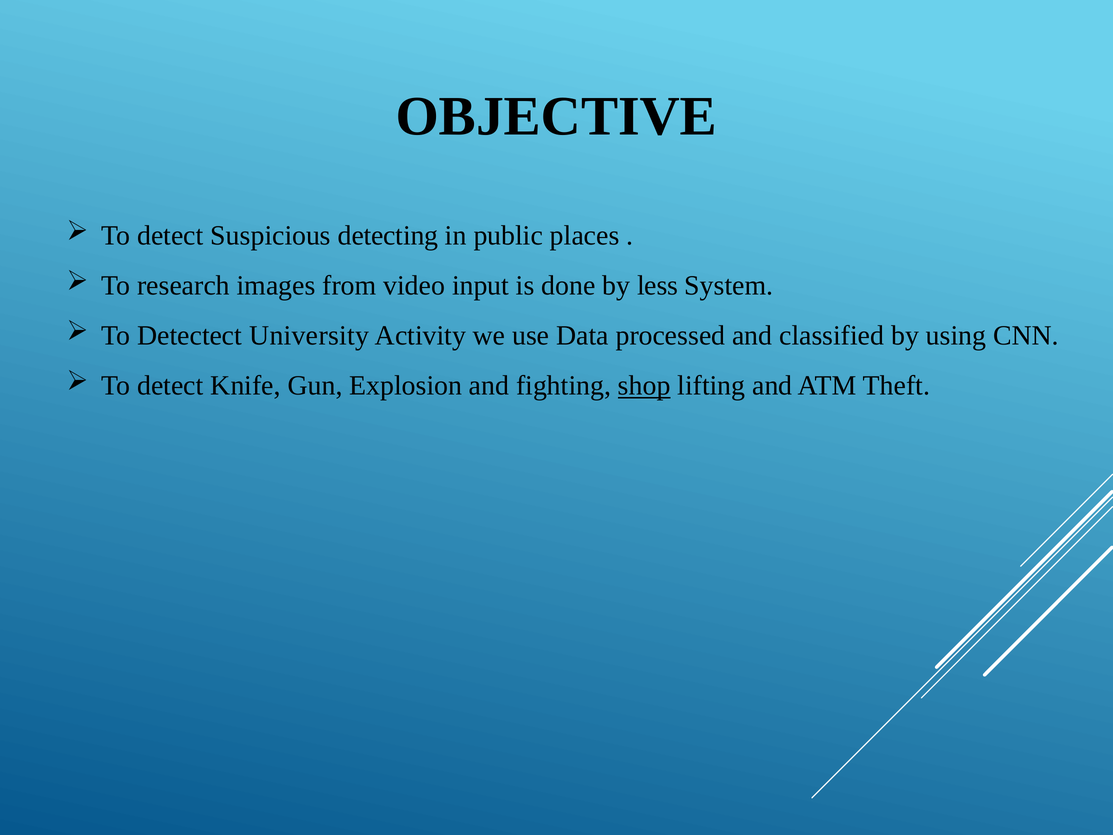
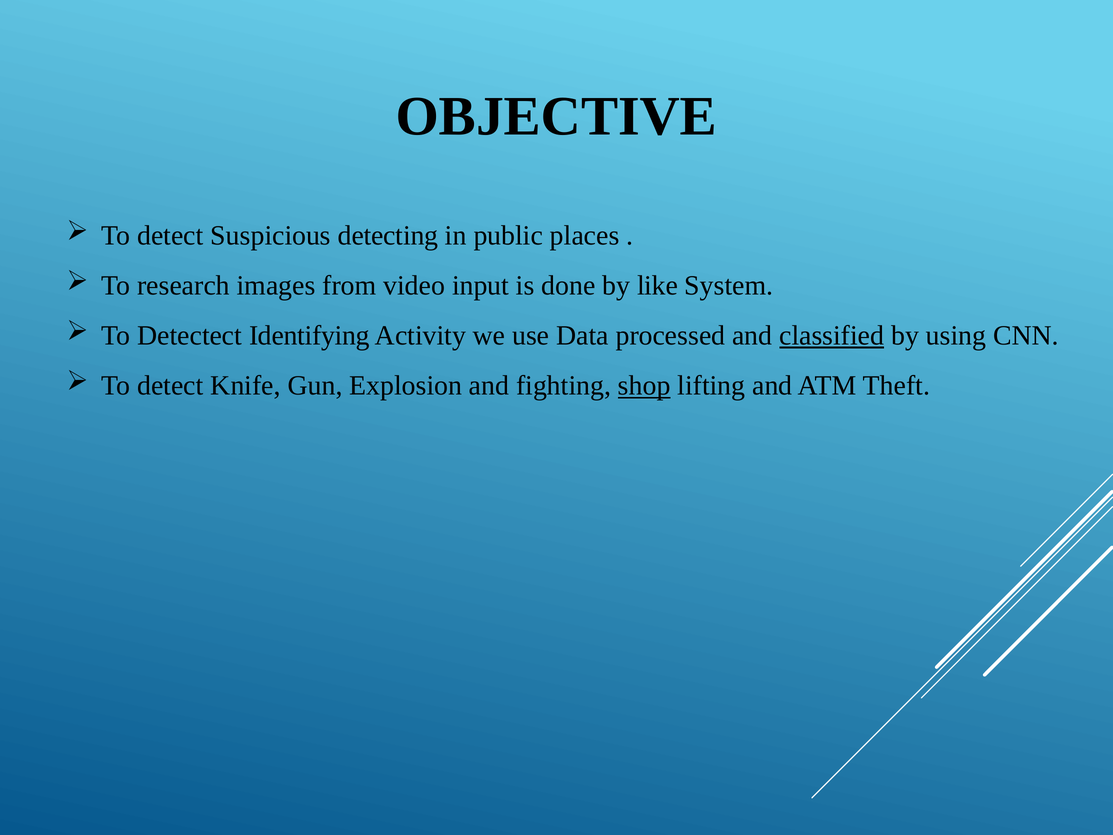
less: less -> like
University: University -> Identifying
classified underline: none -> present
